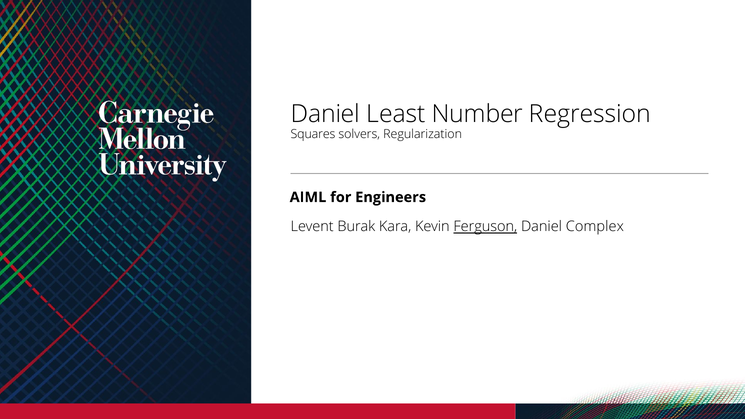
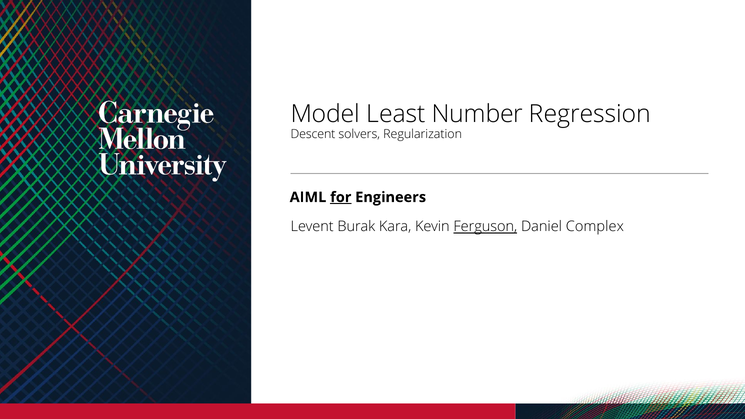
Daniel at (325, 114): Daniel -> Model
Squares: Squares -> Descent
for underline: none -> present
